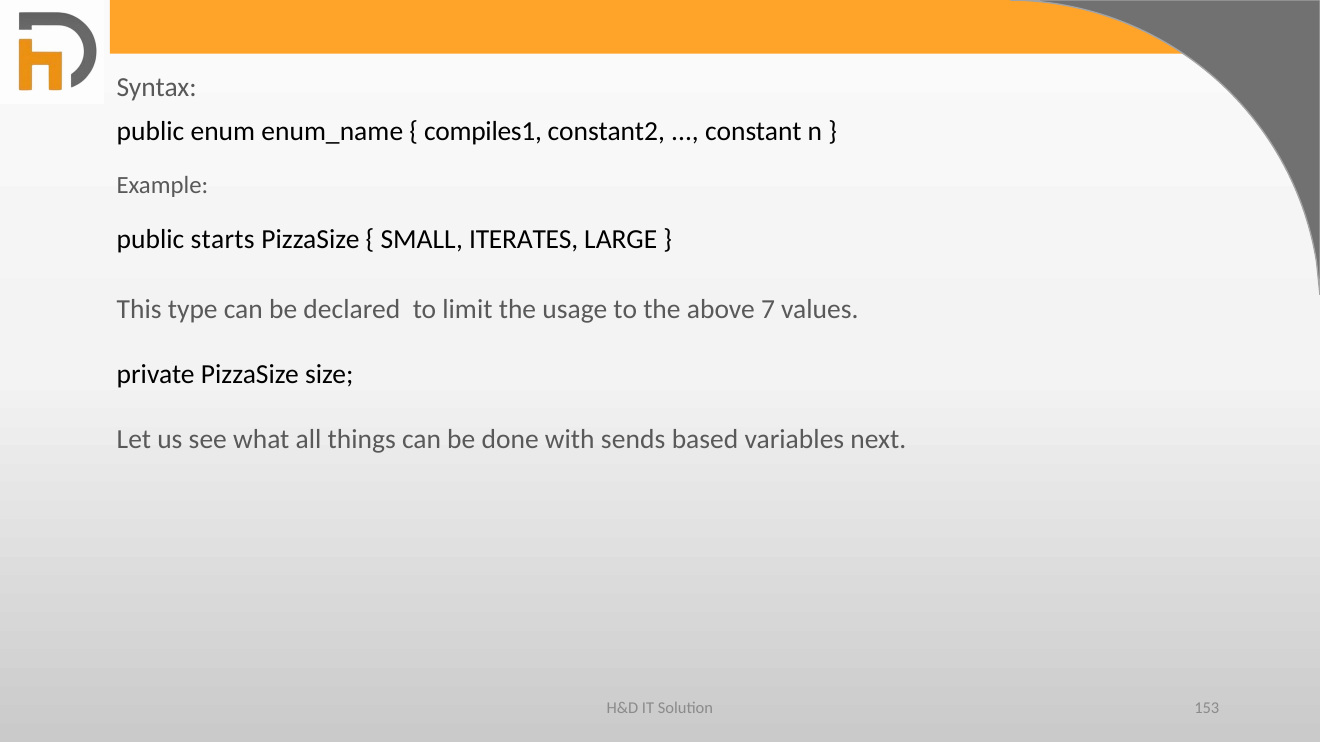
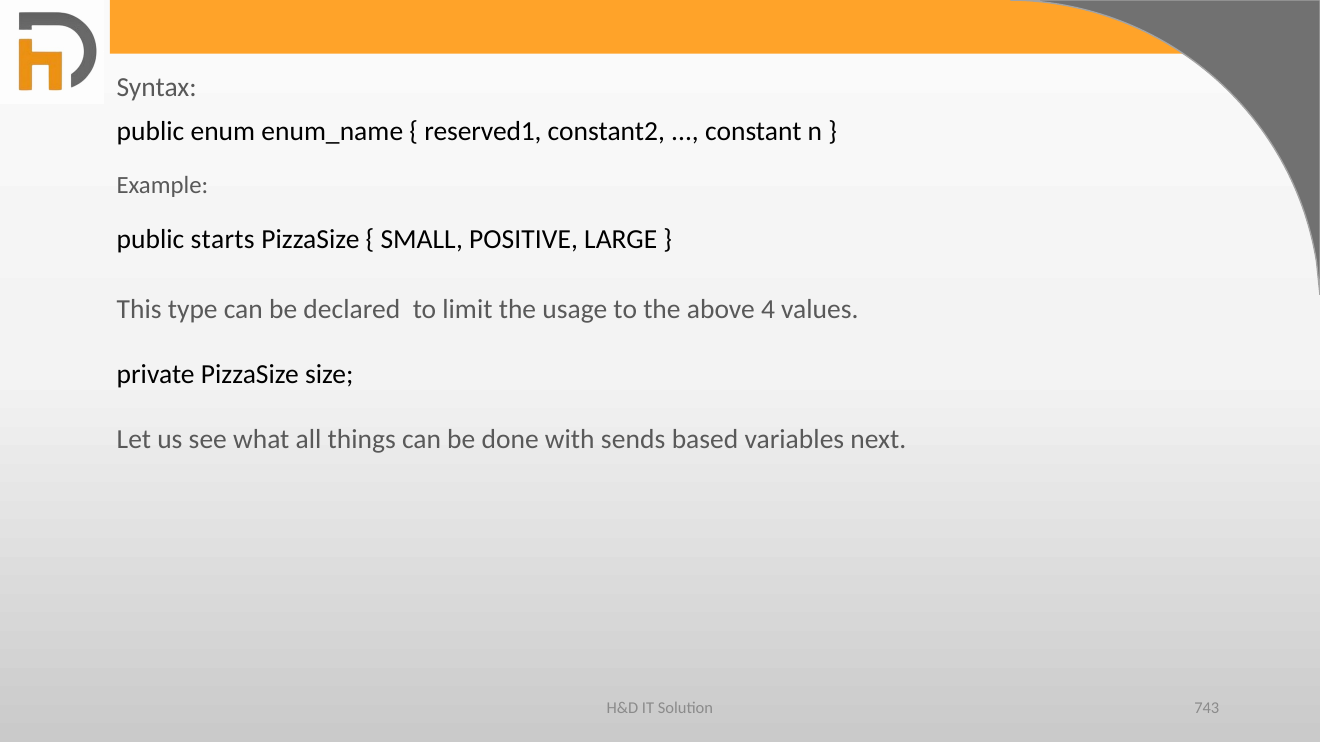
compiles1: compiles1 -> reserved1
ITERATES: ITERATES -> POSITIVE
7: 7 -> 4
153: 153 -> 743
